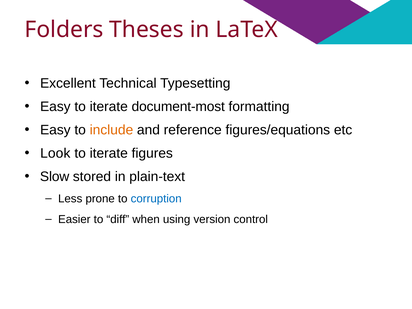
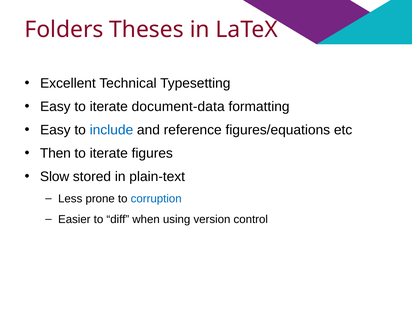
document-most: document-most -> document-data
include colour: orange -> blue
Look: Look -> Then
